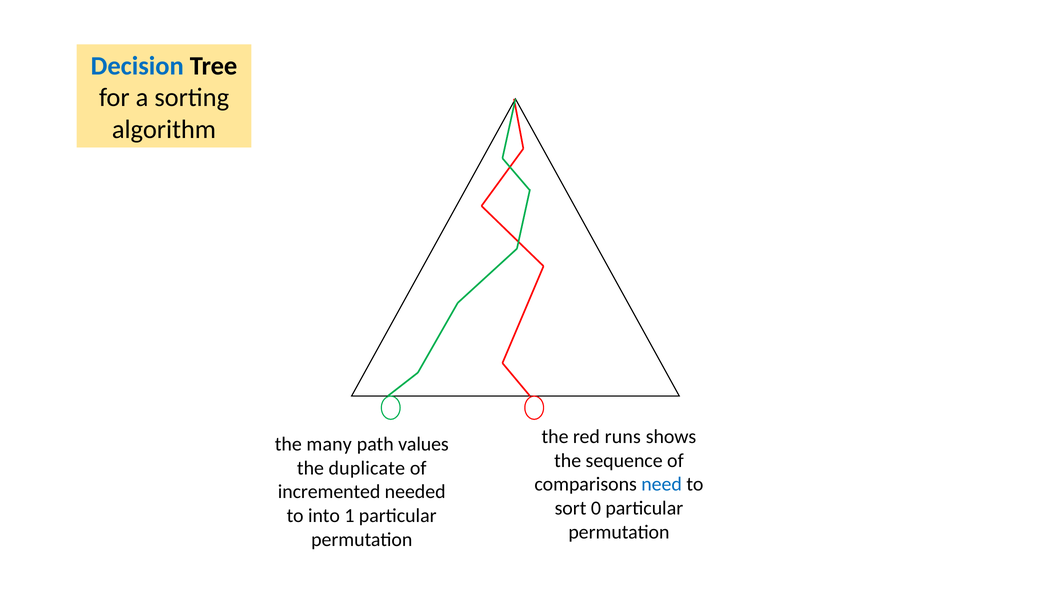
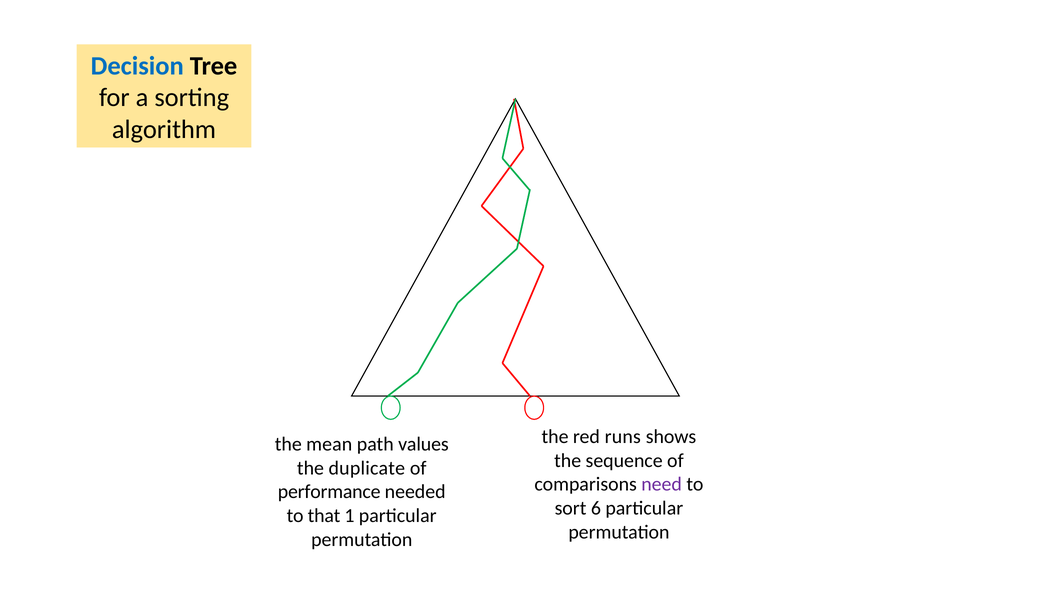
many: many -> mean
need colour: blue -> purple
incremented: incremented -> performance
0: 0 -> 6
into: into -> that
